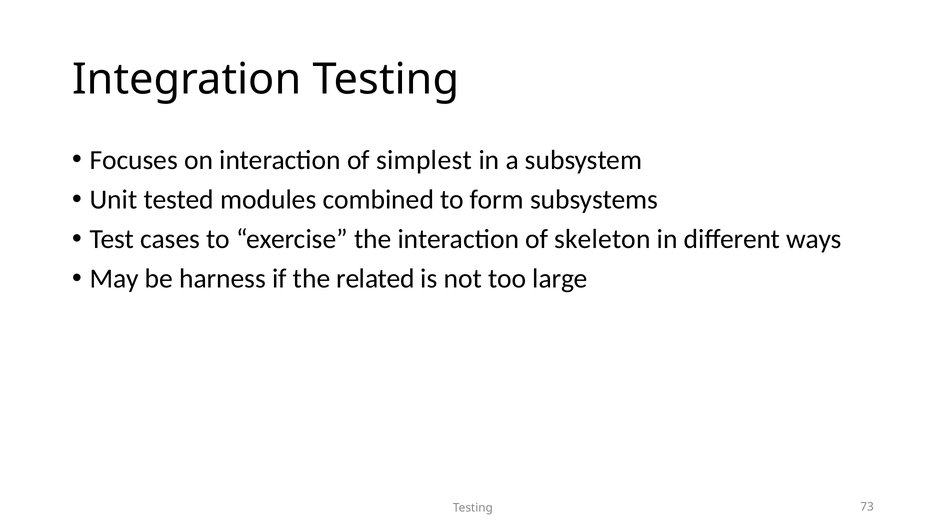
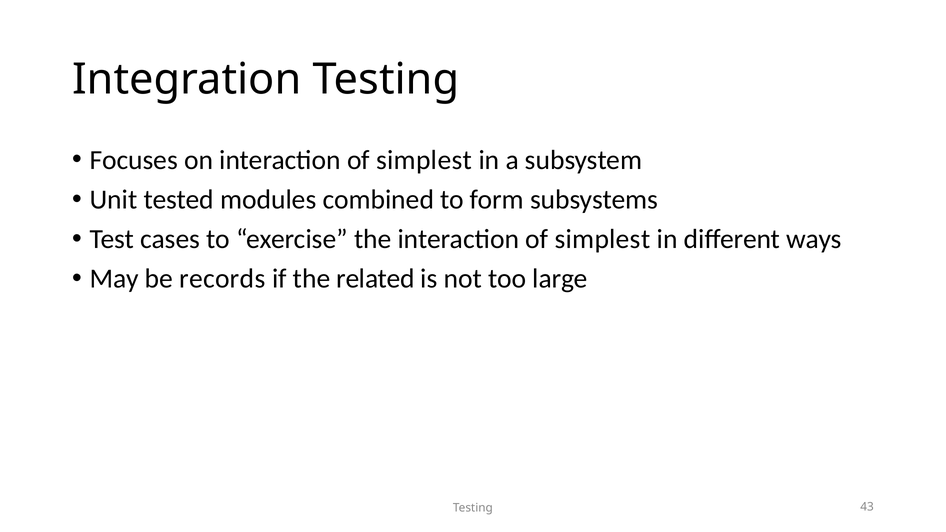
the interaction of skeleton: skeleton -> simplest
harness: harness -> records
73: 73 -> 43
